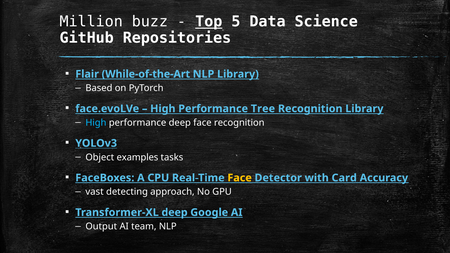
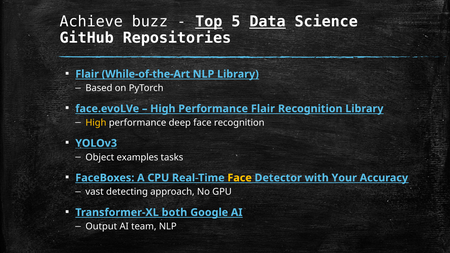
Million: Million -> Achieve
Data underline: none -> present
Performance Tree: Tree -> Flair
High at (96, 123) colour: light blue -> yellow
Card: Card -> Your
Transformer-XL deep: deep -> both
